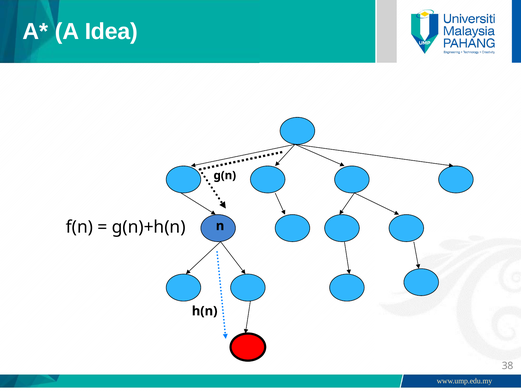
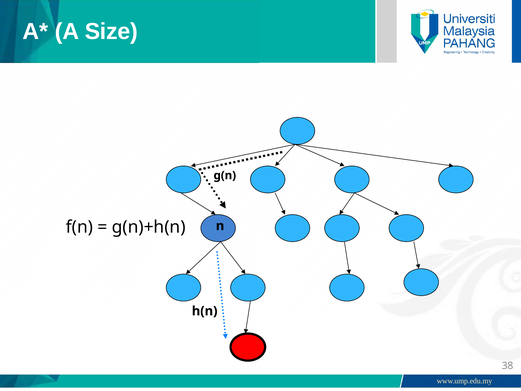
Idea: Idea -> Size
